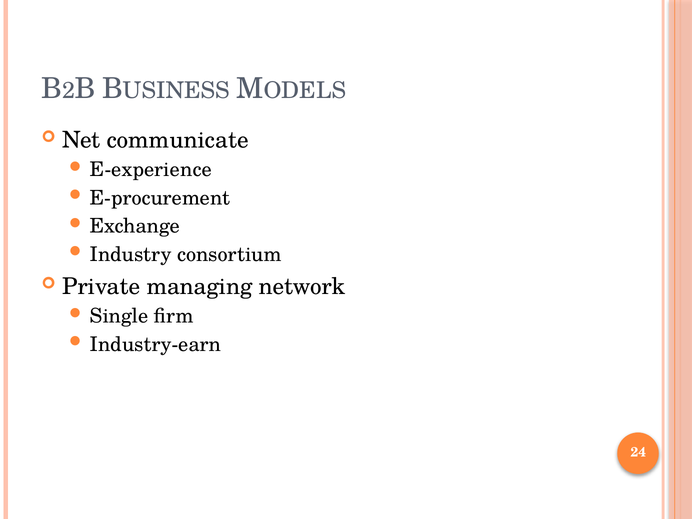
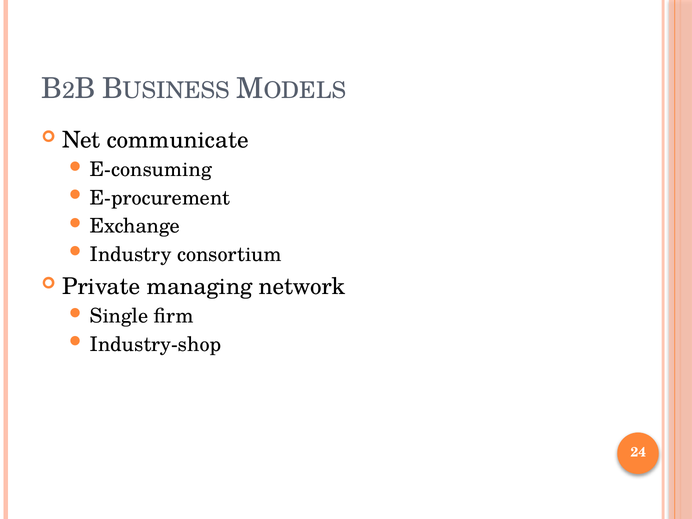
E-experience: E-experience -> E-consuming
Industry-earn: Industry-earn -> Industry-shop
